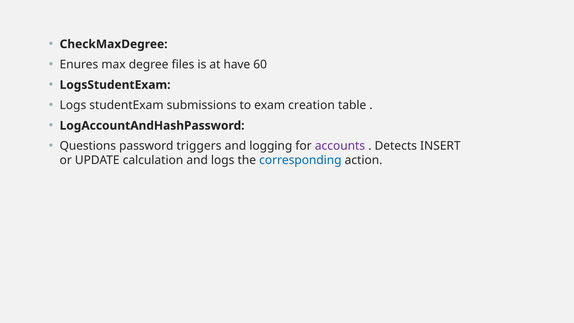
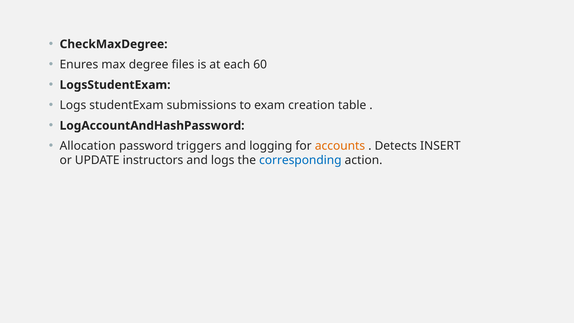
have: have -> each
Questions: Questions -> Allocation
accounts colour: purple -> orange
calculation: calculation -> instructors
